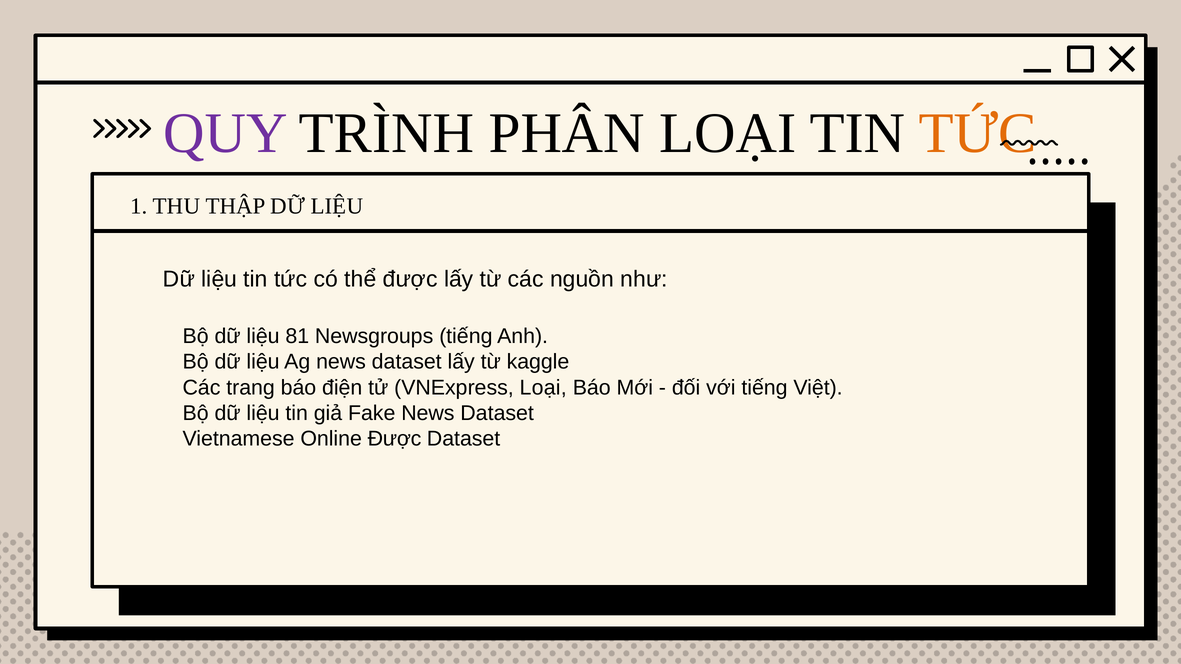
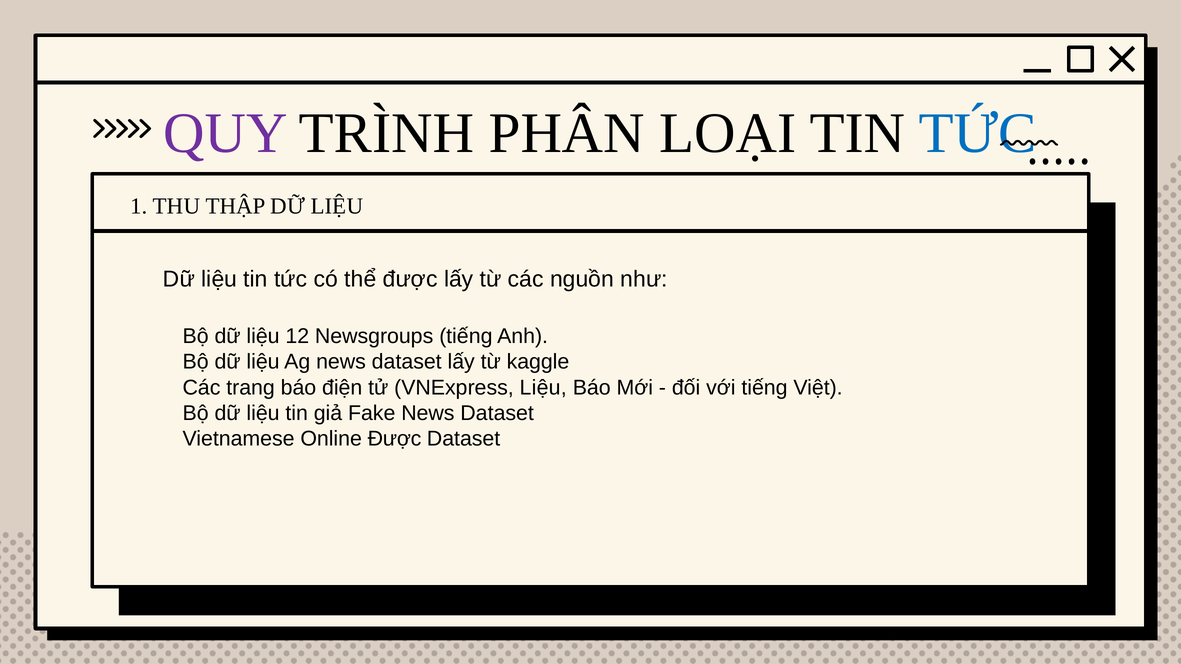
TỨC at (978, 134) colour: orange -> blue
81: 81 -> 12
VNExpress Loại: Loại -> Liệu
